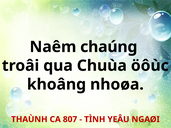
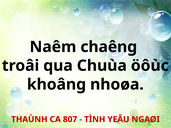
chaúng: chaúng -> chaêng
